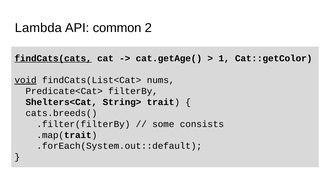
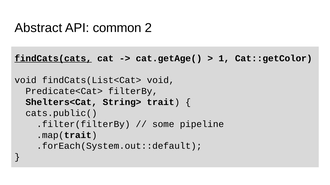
Lambda: Lambda -> Abstract
void at (26, 80) underline: present -> none
findCats(List<Cat> nums: nums -> void
cats.breeds(: cats.breeds( -> cats.public(
consists: consists -> pipeline
